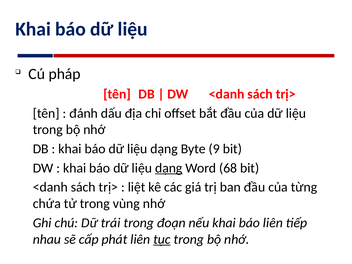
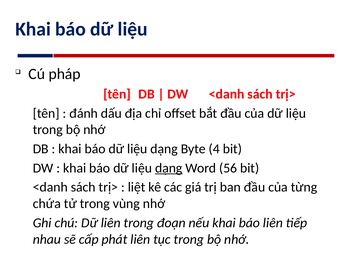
9: 9 -> 4
68: 68 -> 56
Dữ trái: trái -> liên
tục underline: present -> none
